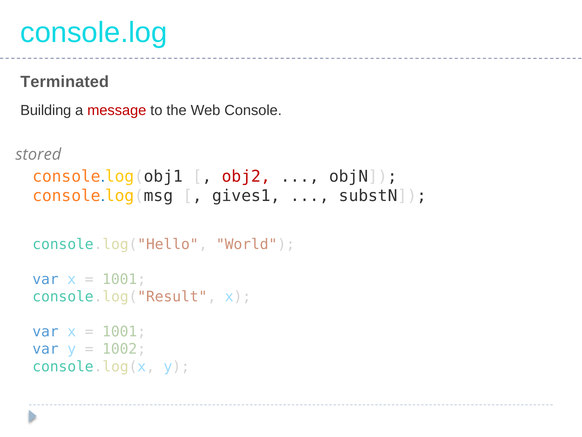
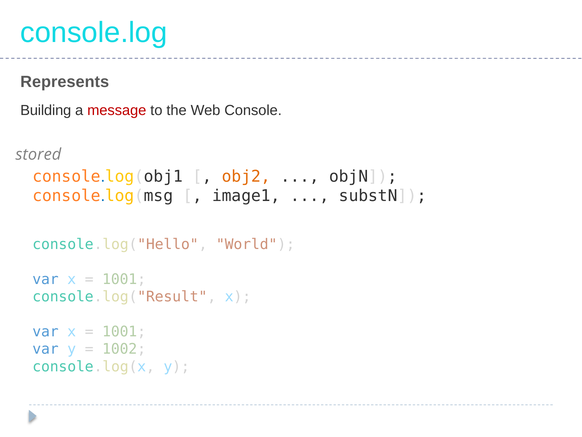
Terminated: Terminated -> Represents
obj2 colour: red -> orange
gives1: gives1 -> image1
